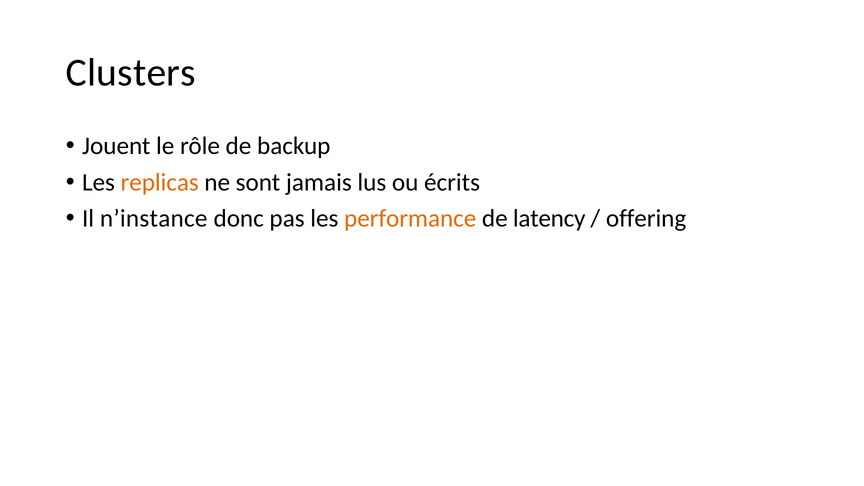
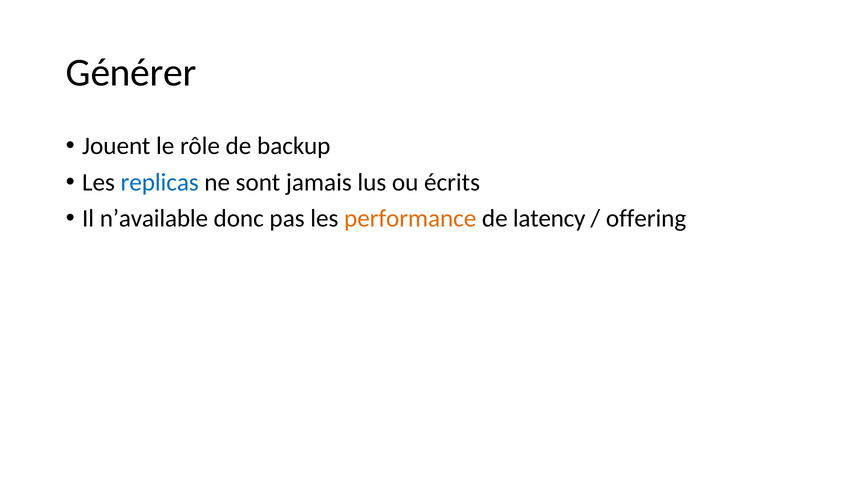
Clusters: Clusters -> Générer
replicas colour: orange -> blue
n’instance: n’instance -> n’available
